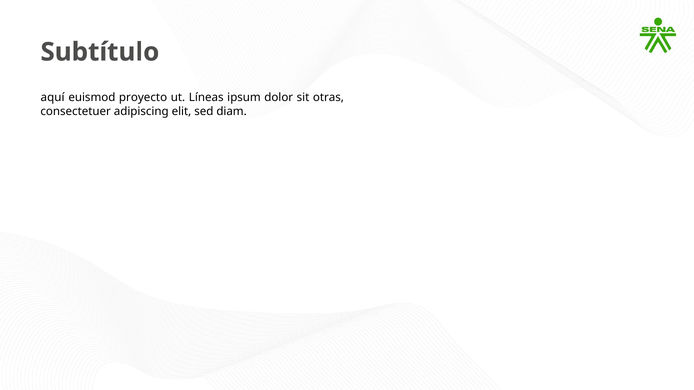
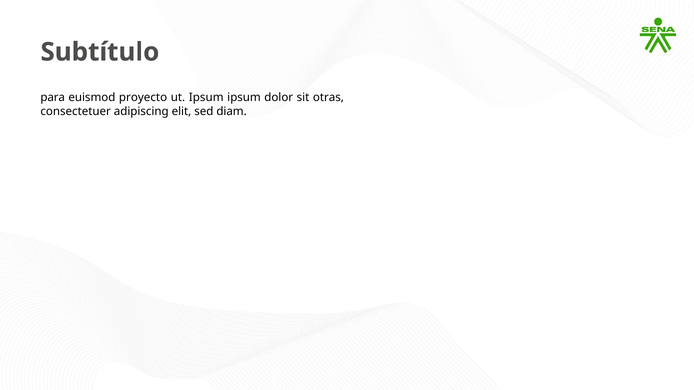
aquí: aquí -> para
ut Líneas: Líneas -> Ipsum
